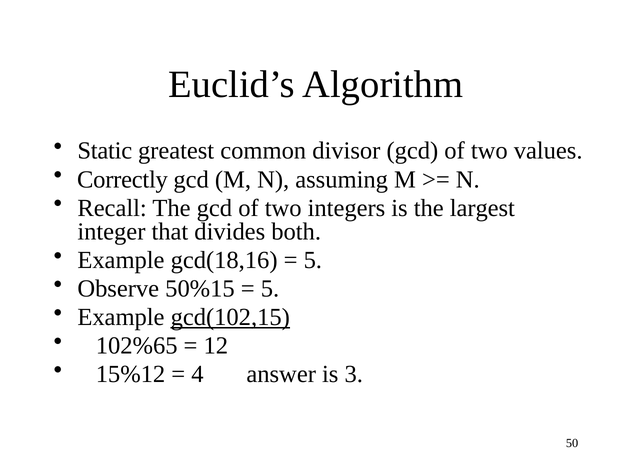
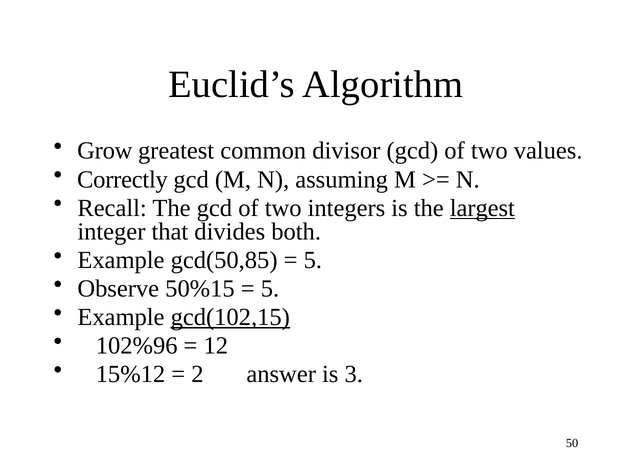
Static: Static -> Grow
largest underline: none -> present
gcd(18,16: gcd(18,16 -> gcd(50,85
102%65: 102%65 -> 102%96
4: 4 -> 2
